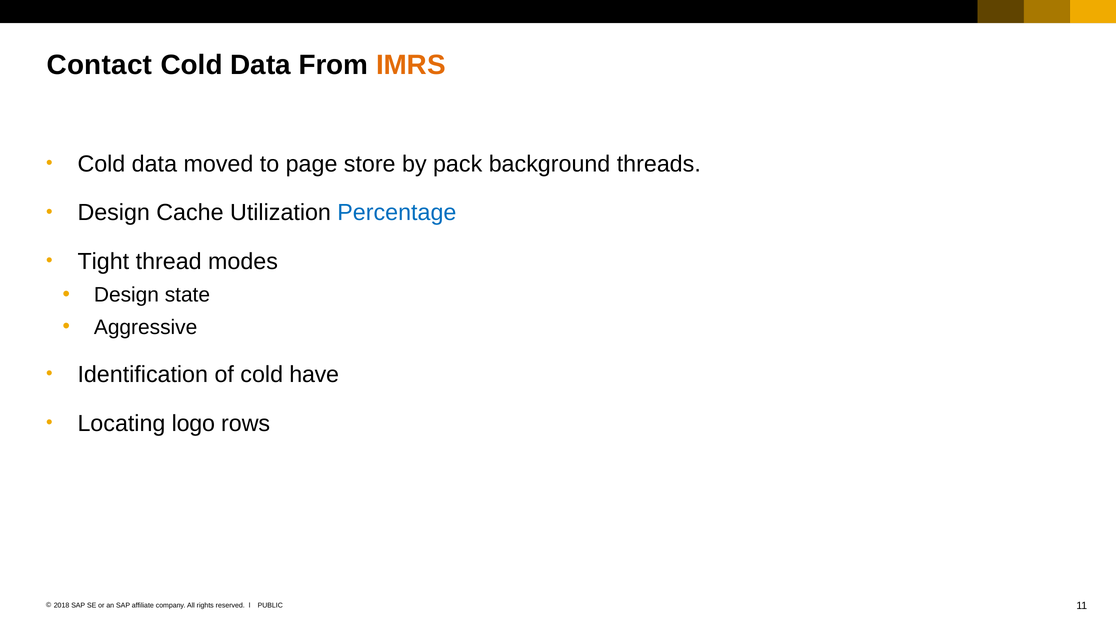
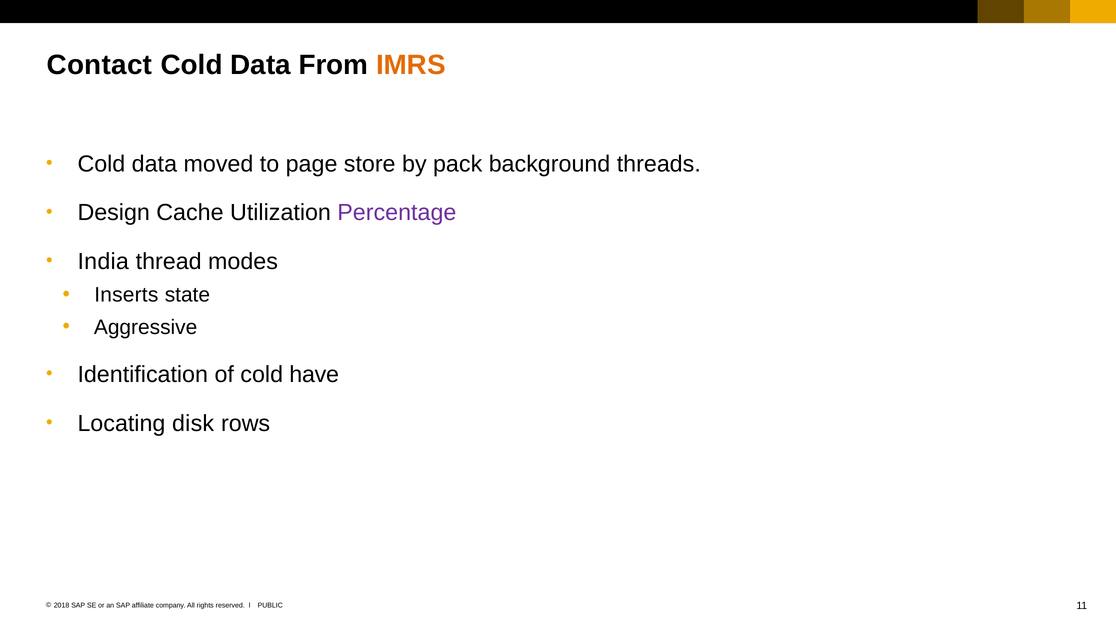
Percentage colour: blue -> purple
Tight: Tight -> India
Design at (126, 295): Design -> Inserts
logo: logo -> disk
